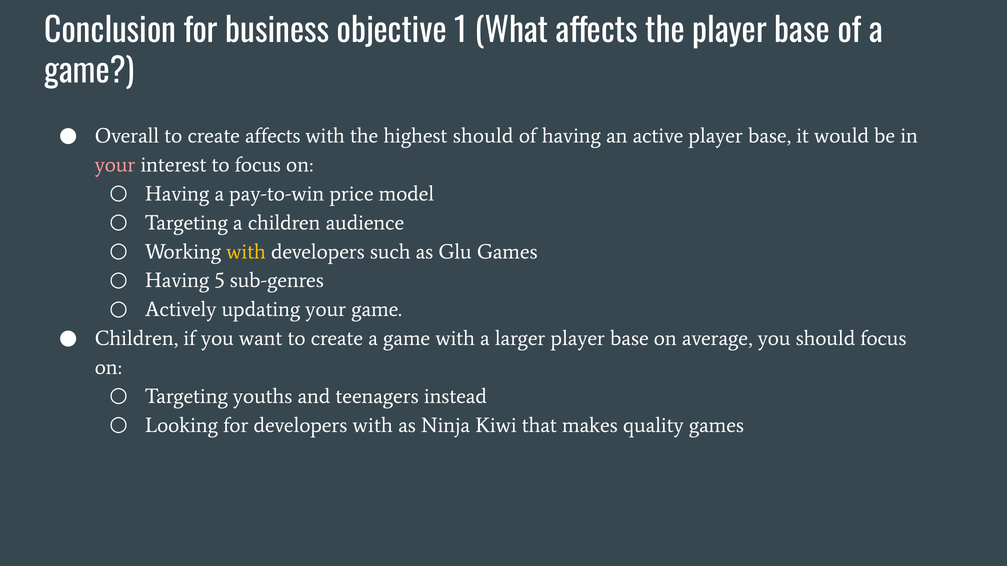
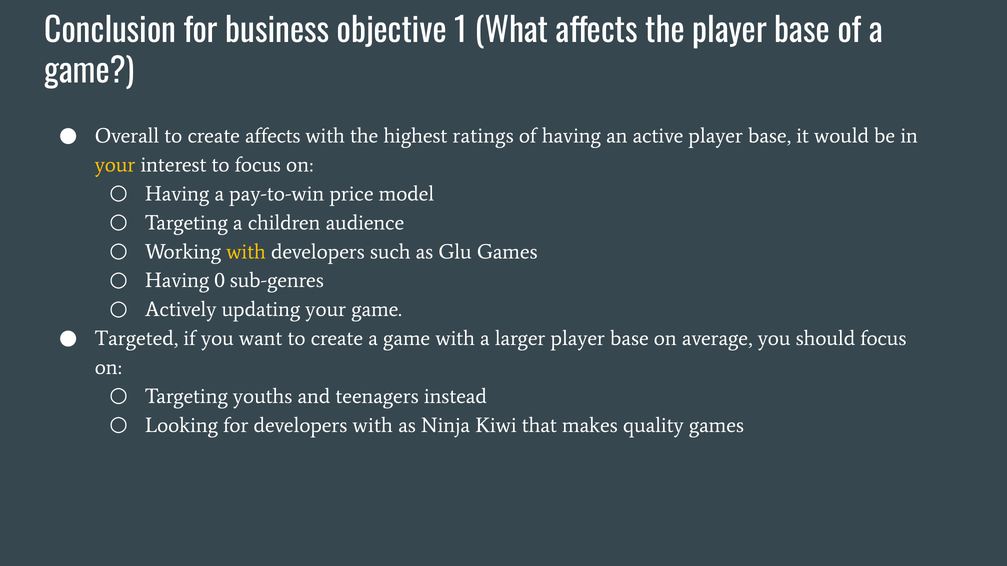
highest should: should -> ratings
your at (115, 165) colour: pink -> yellow
5: 5 -> 0
Children at (136, 339): Children -> Targeted
